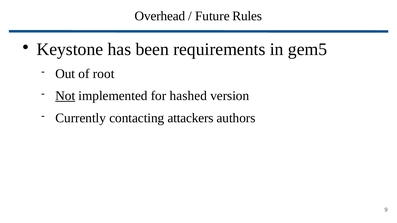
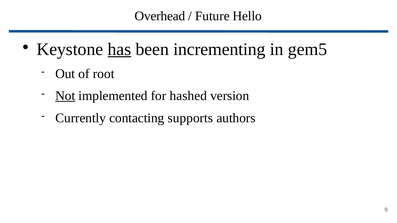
Rules: Rules -> Hello
has underline: none -> present
requirements: requirements -> incrementing
attackers: attackers -> supports
